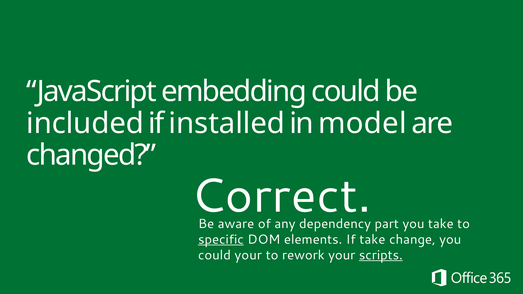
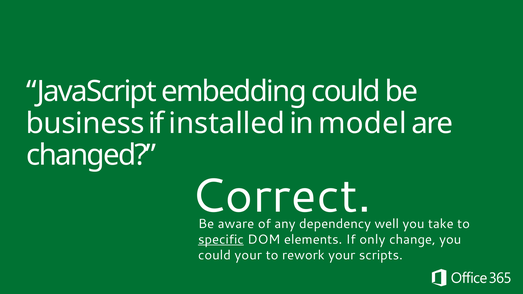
included: included -> business
part: part -> well
If take: take -> only
scripts underline: present -> none
